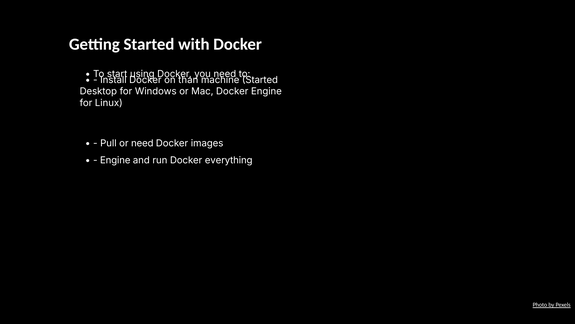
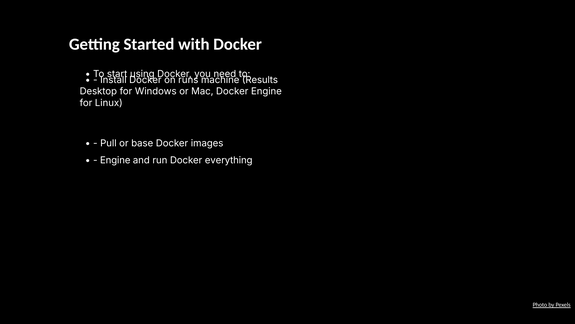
than: than -> runs
Started at (260, 80): Started -> Results
or need: need -> base
